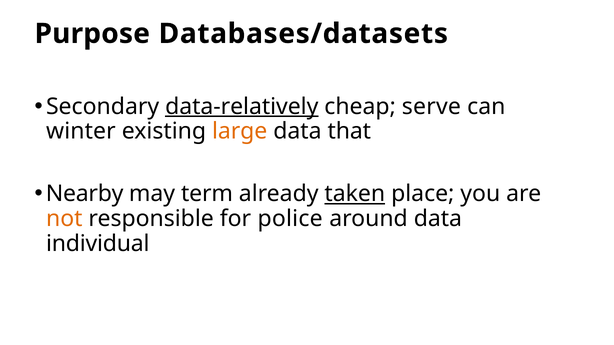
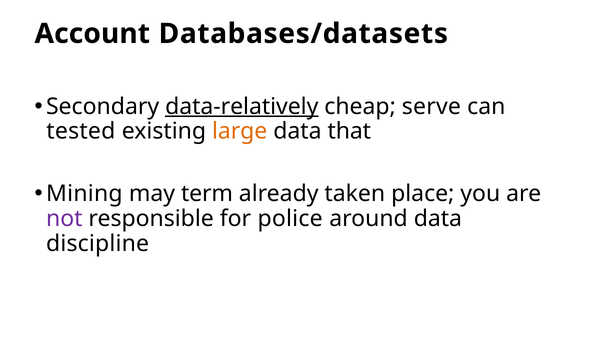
Purpose: Purpose -> Account
winter: winter -> tested
Nearby: Nearby -> Mining
taken underline: present -> none
not colour: orange -> purple
individual: individual -> discipline
